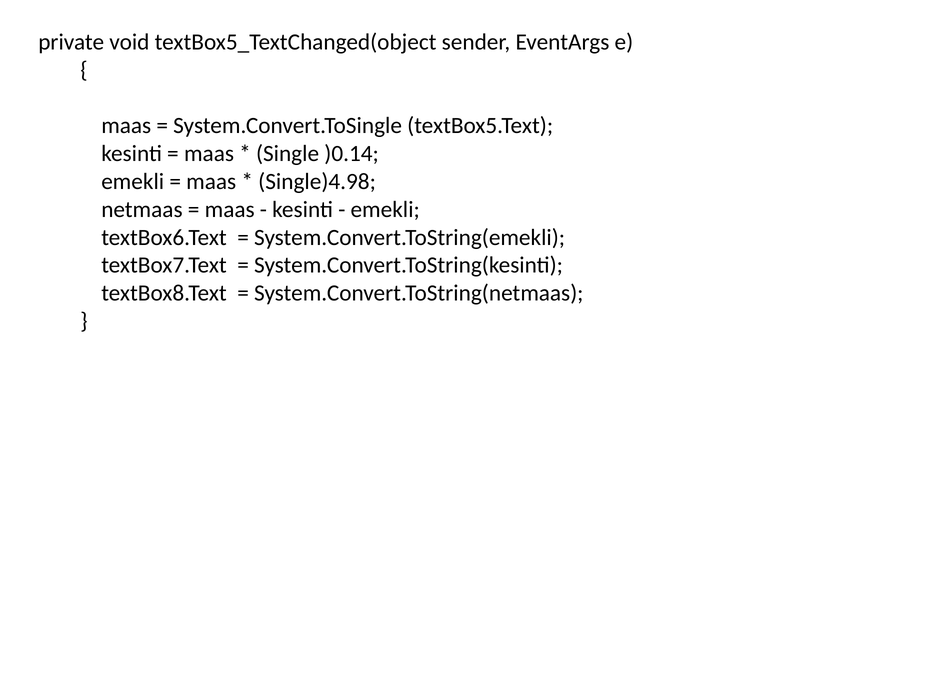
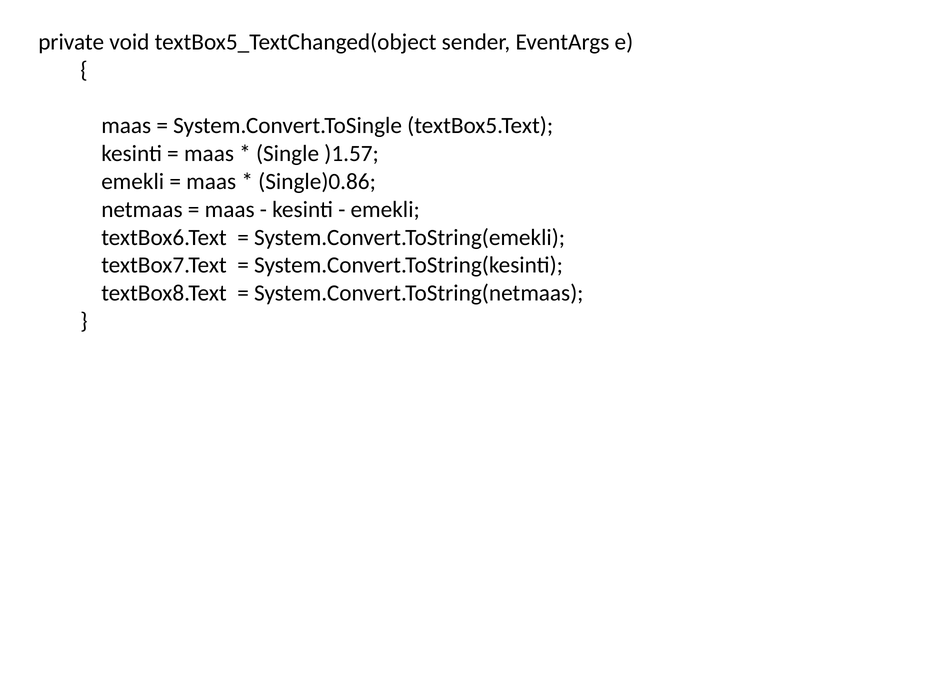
)0.14: )0.14 -> )1.57
Single)4.98: Single)4.98 -> Single)0.86
